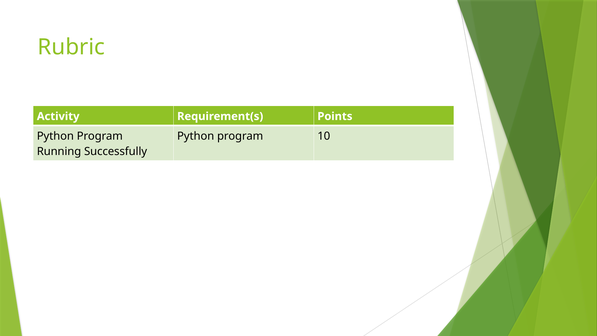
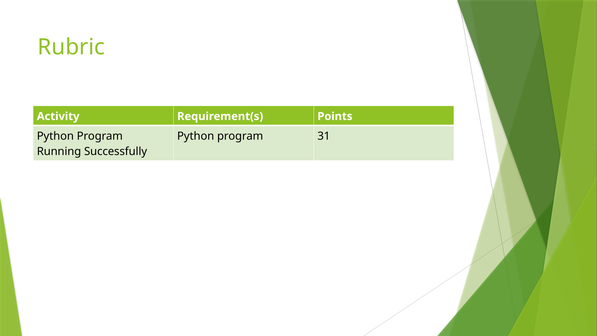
10: 10 -> 31
